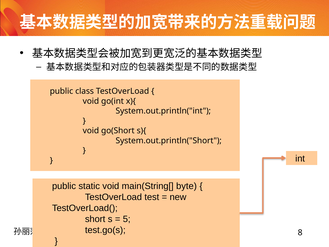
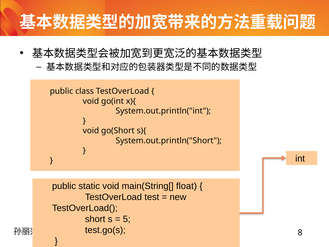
byte: byte -> float
